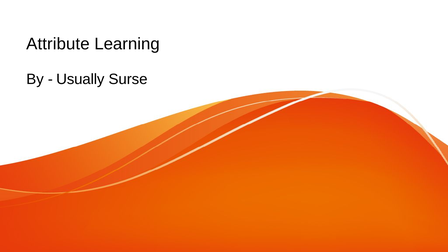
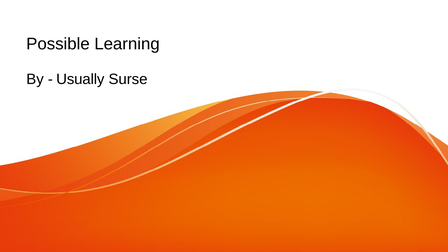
Attribute: Attribute -> Possible
